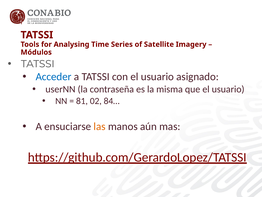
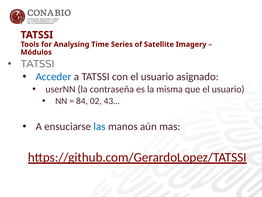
81: 81 -> 84
84…: 84… -> 43…
las colour: orange -> blue
